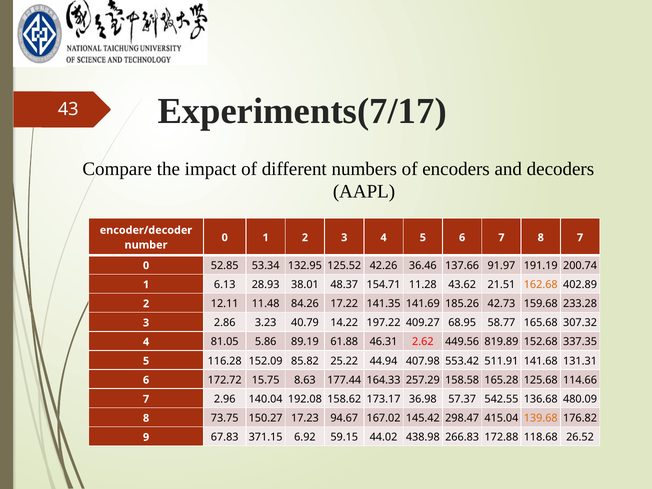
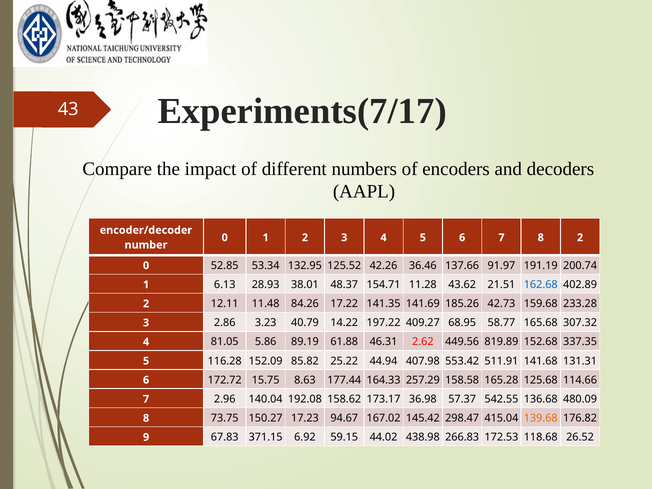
8 7: 7 -> 2
162.68 colour: orange -> blue
172.88: 172.88 -> 172.53
